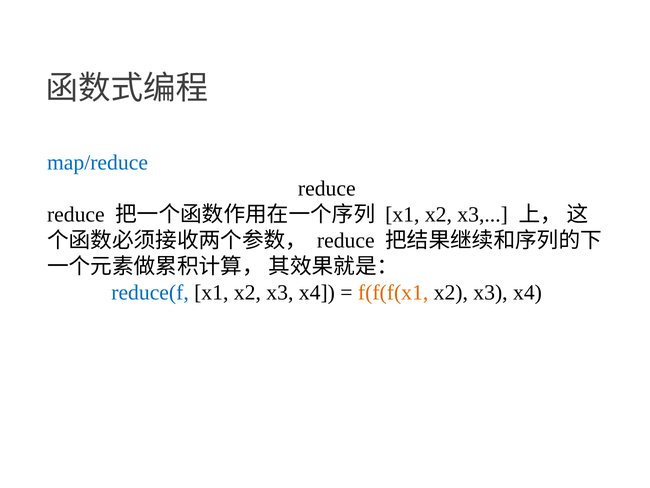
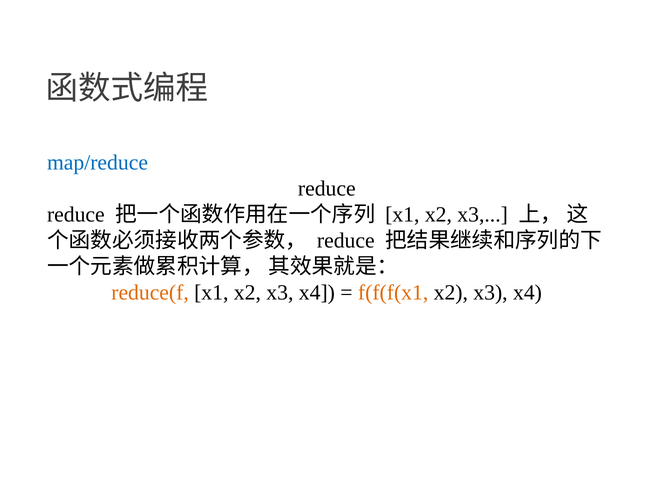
reduce(f colour: blue -> orange
